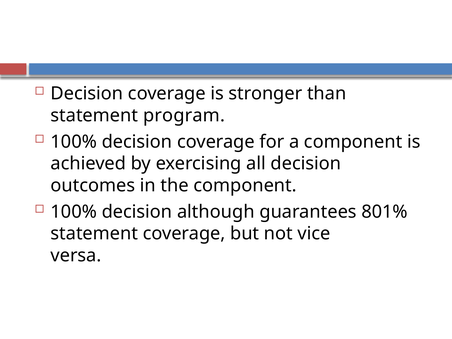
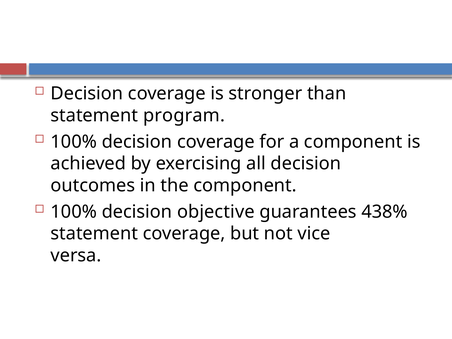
although: although -> objective
801%: 801% -> 438%
